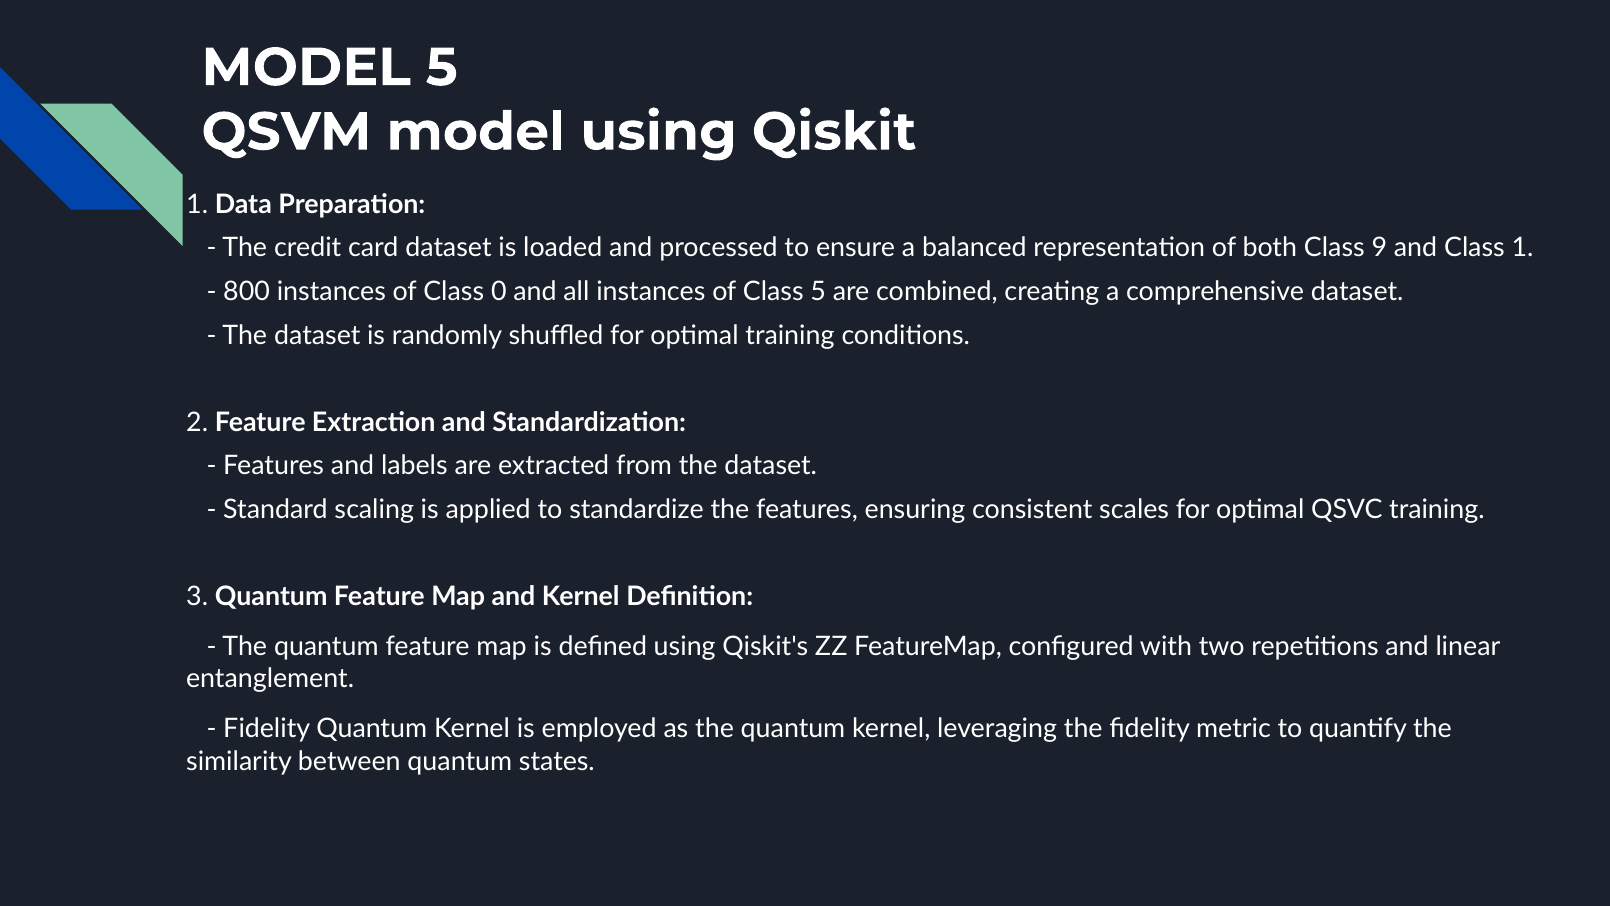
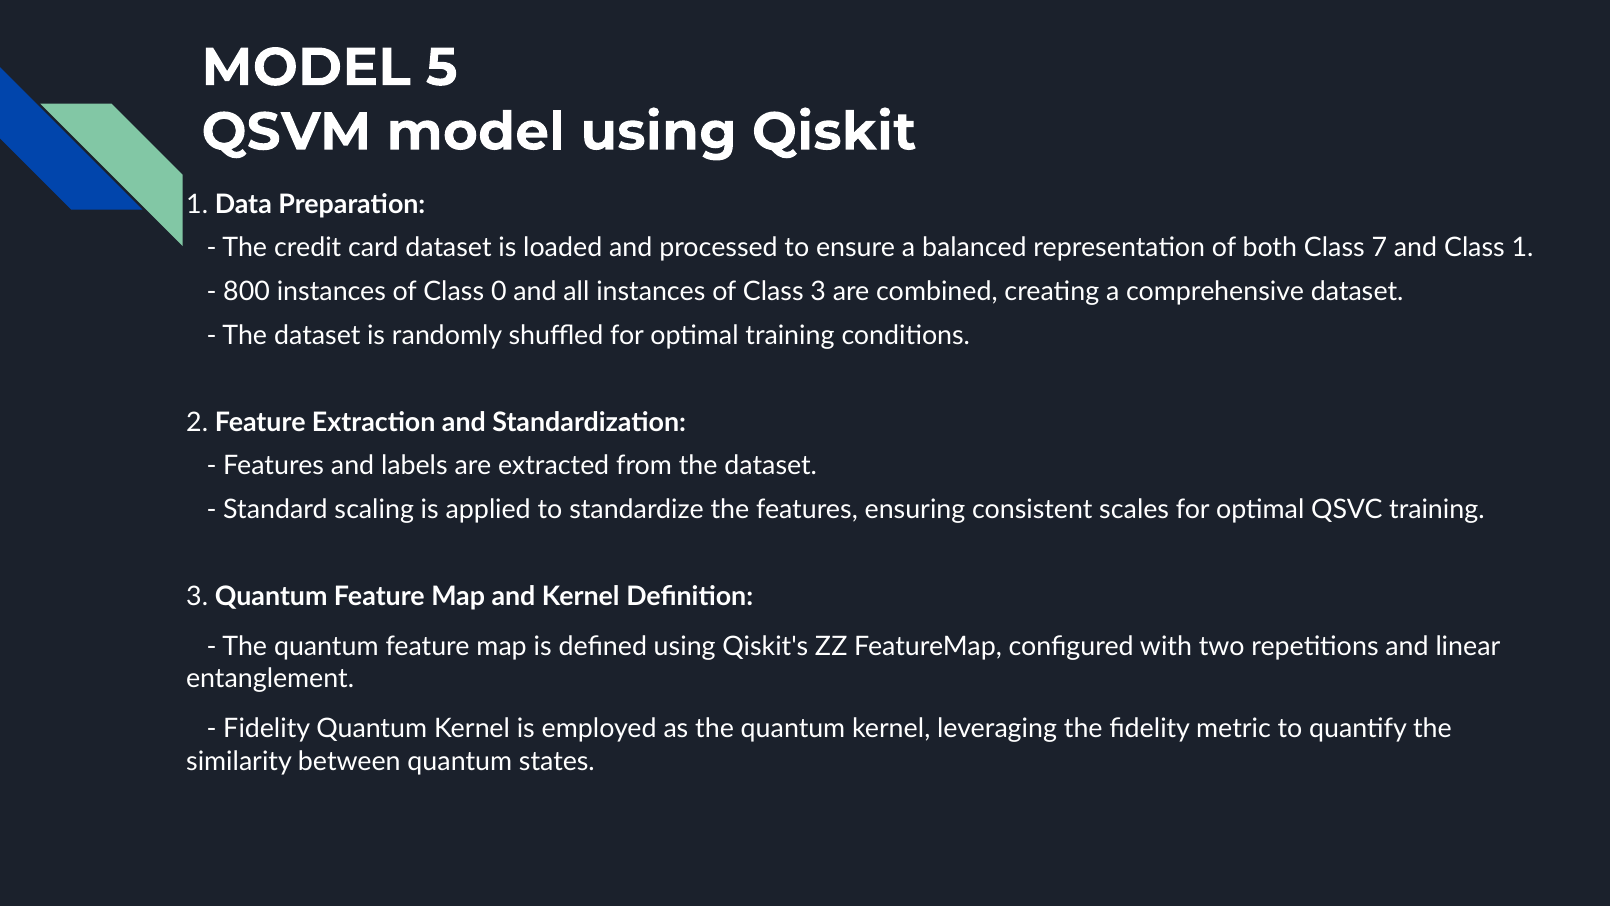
9: 9 -> 7
Class 5: 5 -> 3
